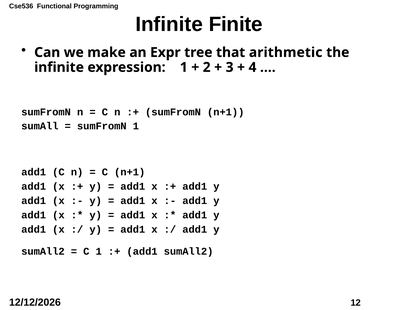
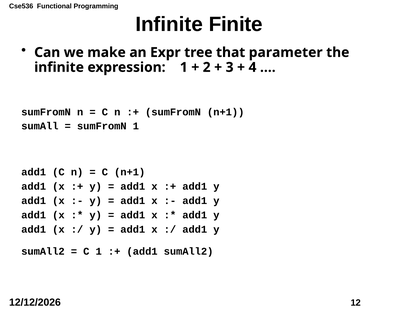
arithmetic: arithmetic -> parameter
